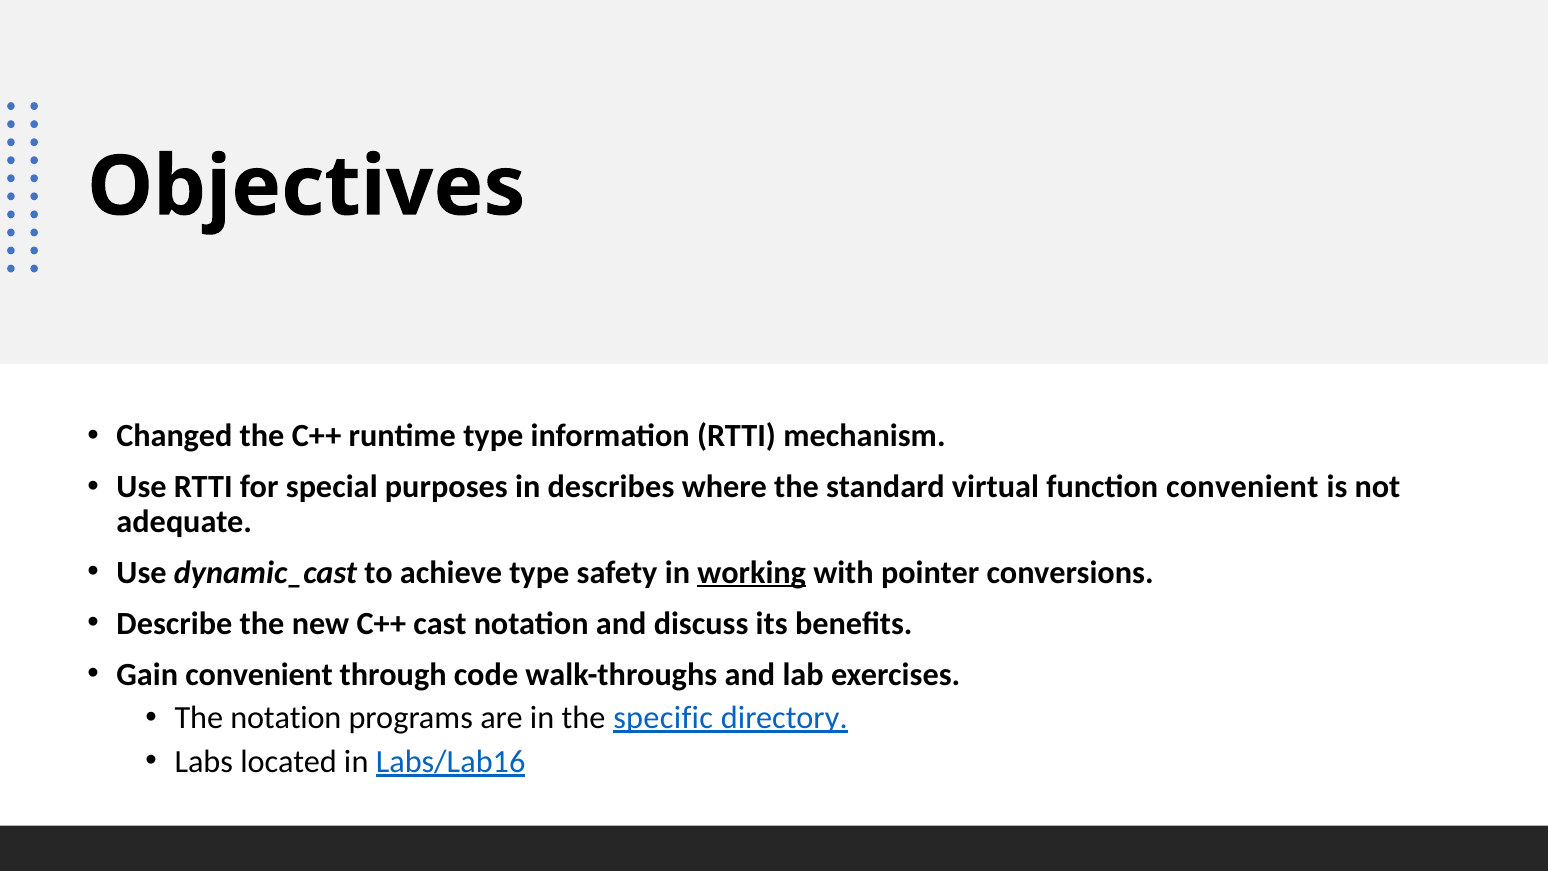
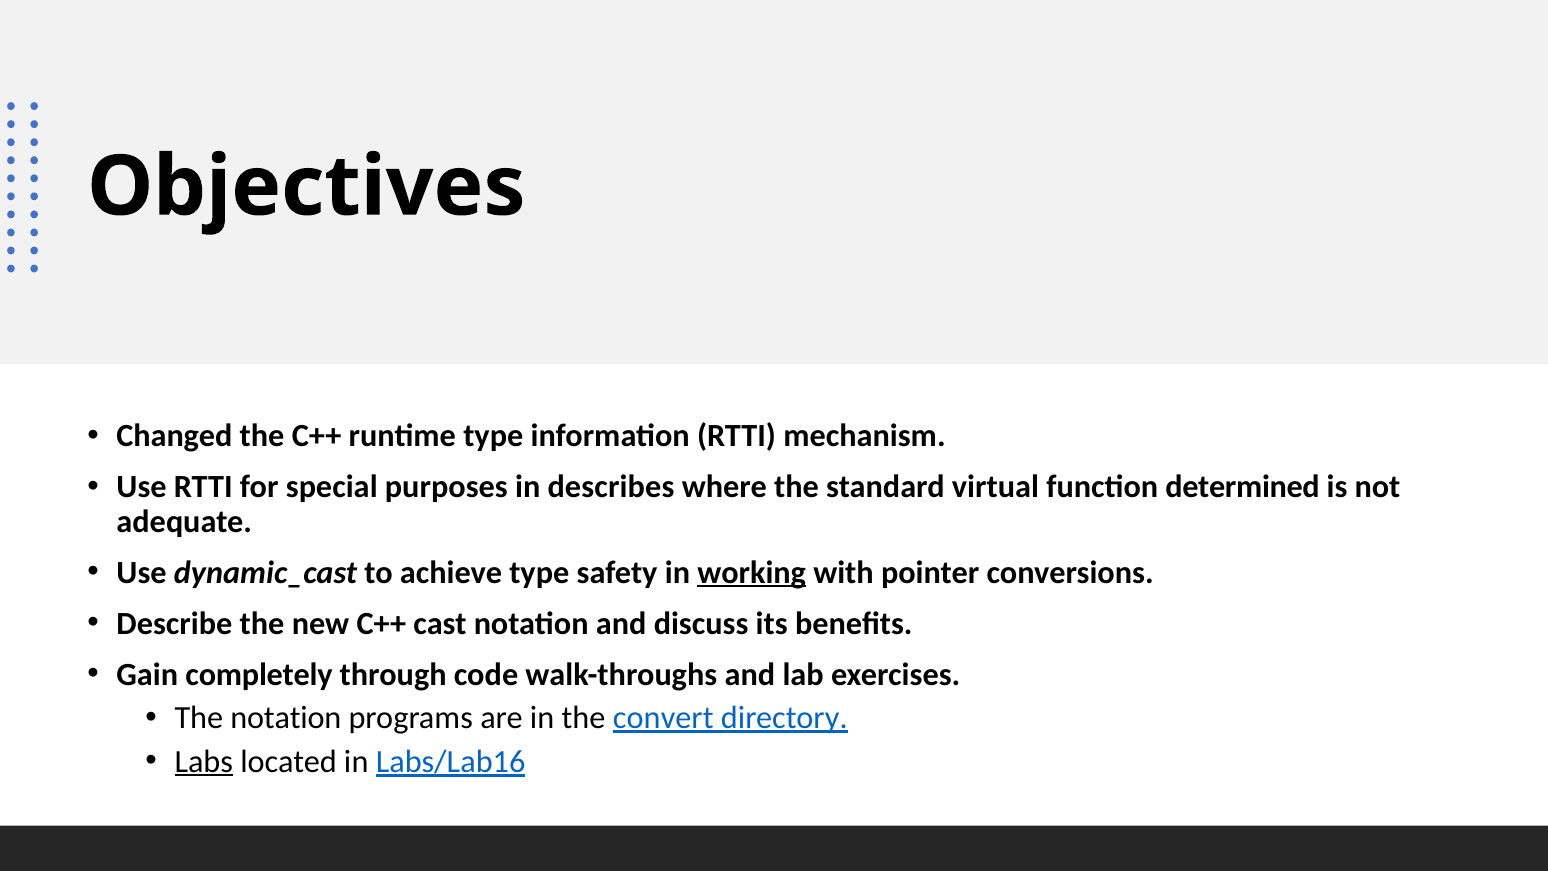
function convenient: convenient -> determined
Gain convenient: convenient -> completely
specific: specific -> convert
Labs underline: none -> present
